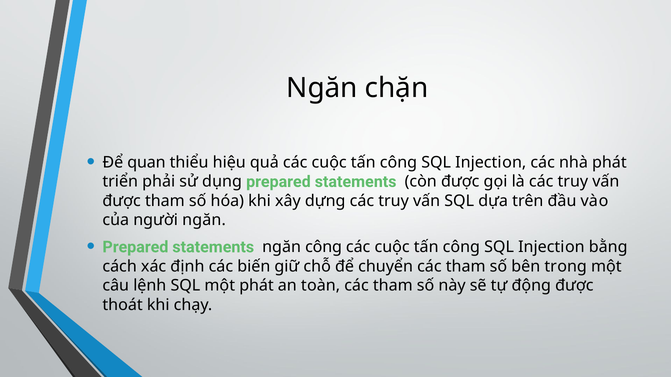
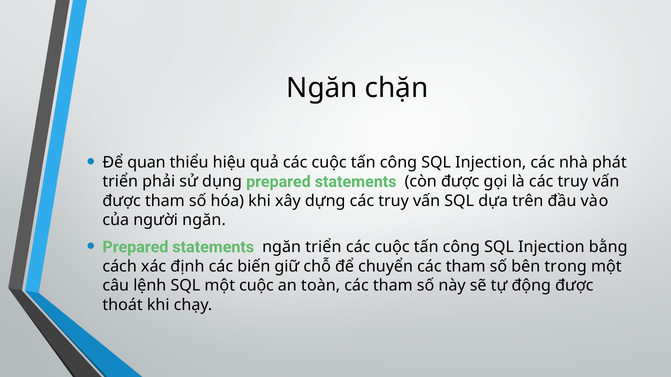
ngăn công: công -> triển
một phát: phát -> cuộc
